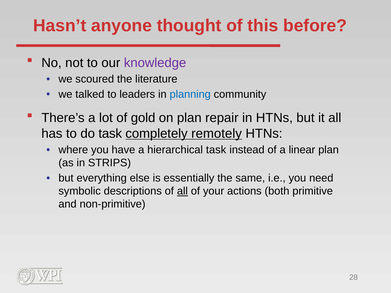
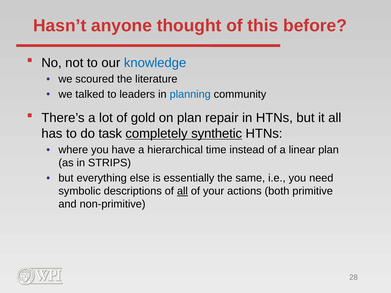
knowledge colour: purple -> blue
remotely: remotely -> synthetic
hierarchical task: task -> time
